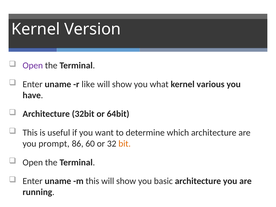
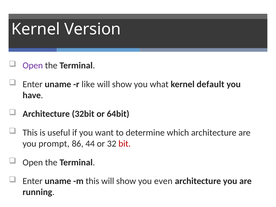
various: various -> default
60: 60 -> 44
bit colour: orange -> red
basic: basic -> even
